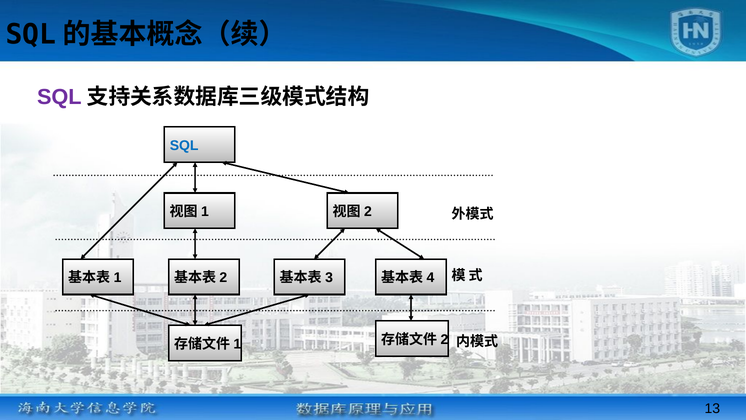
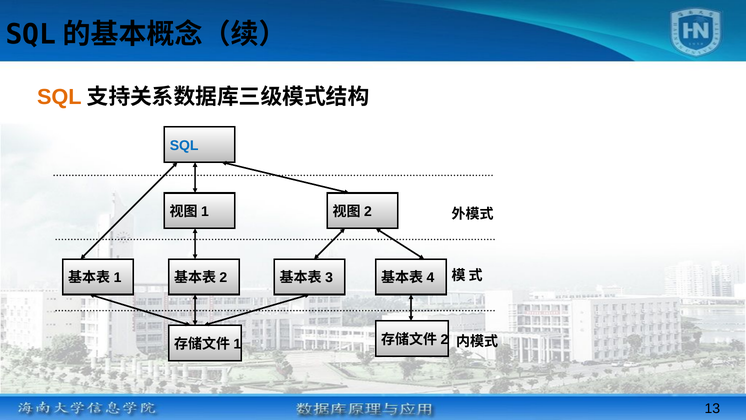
SQL at (59, 97) colour: purple -> orange
